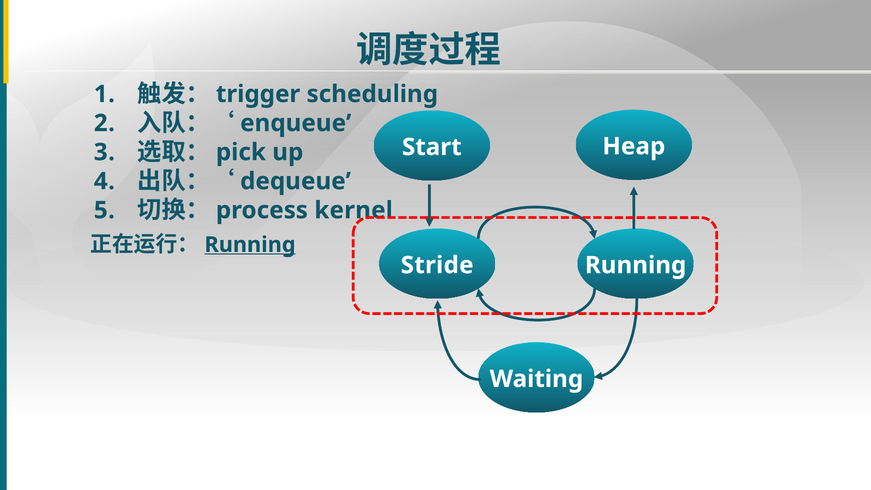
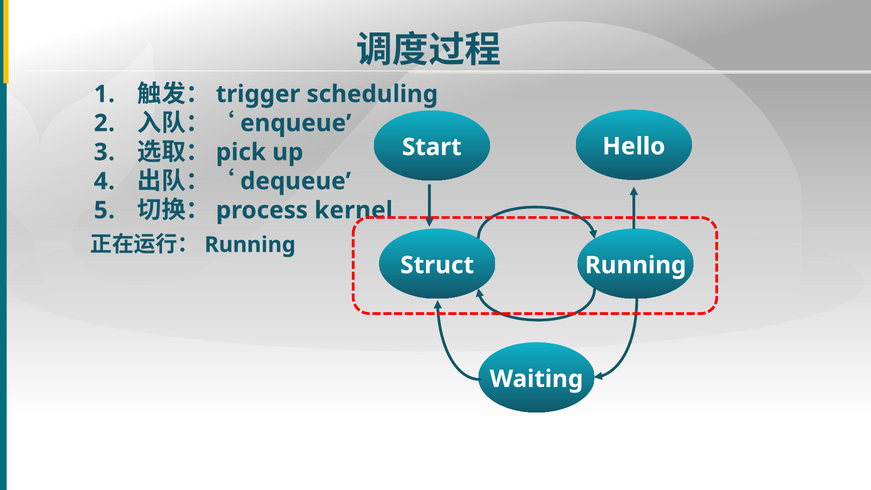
Heap: Heap -> Hello
Running at (250, 245) underline: present -> none
Stride: Stride -> Struct
